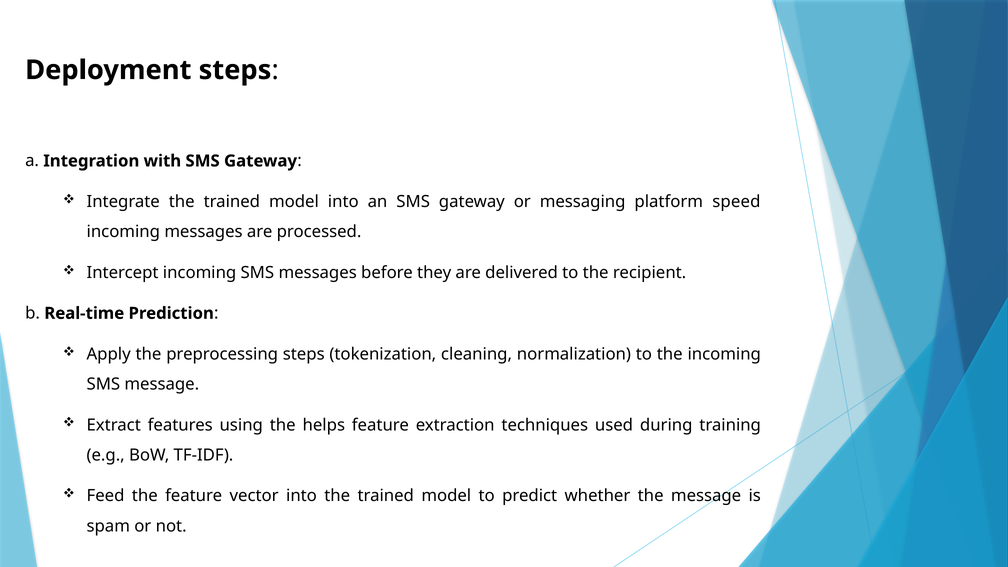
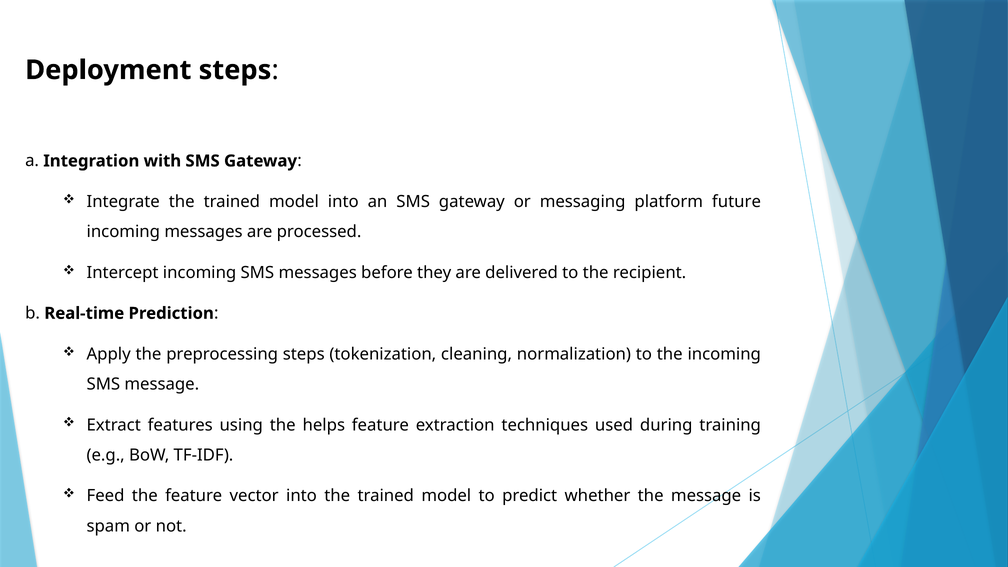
speed: speed -> future
